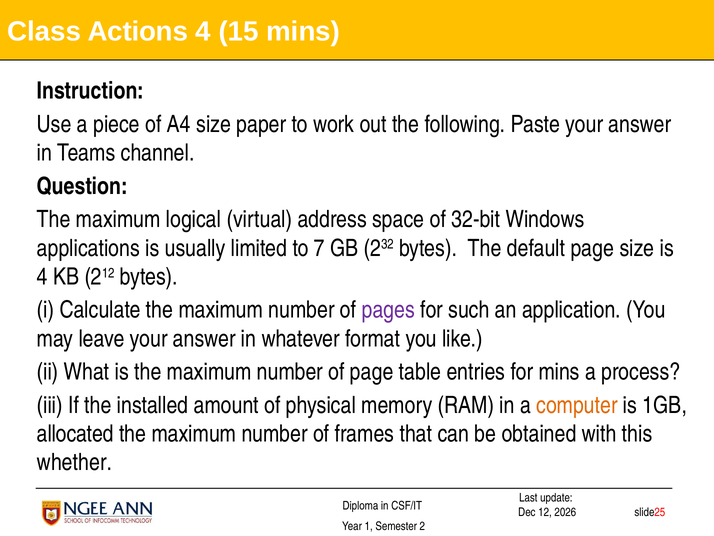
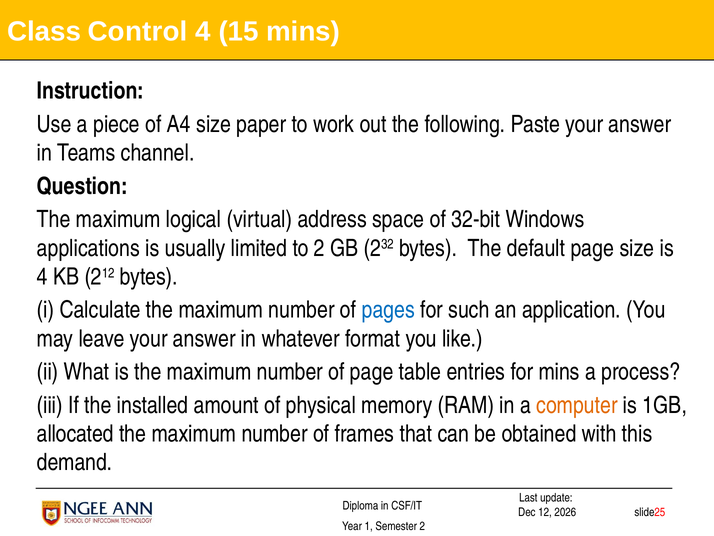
Actions: Actions -> Control
to 7: 7 -> 2
pages colour: purple -> blue
whether: whether -> demand
